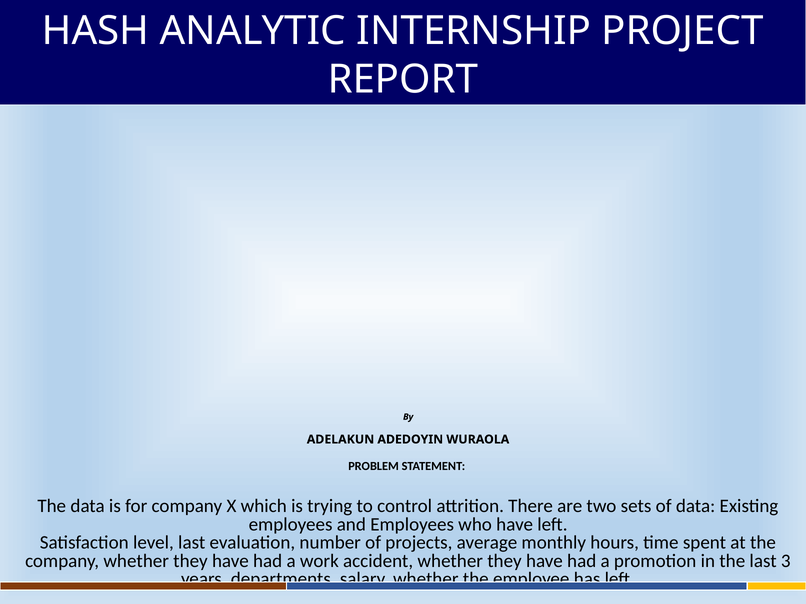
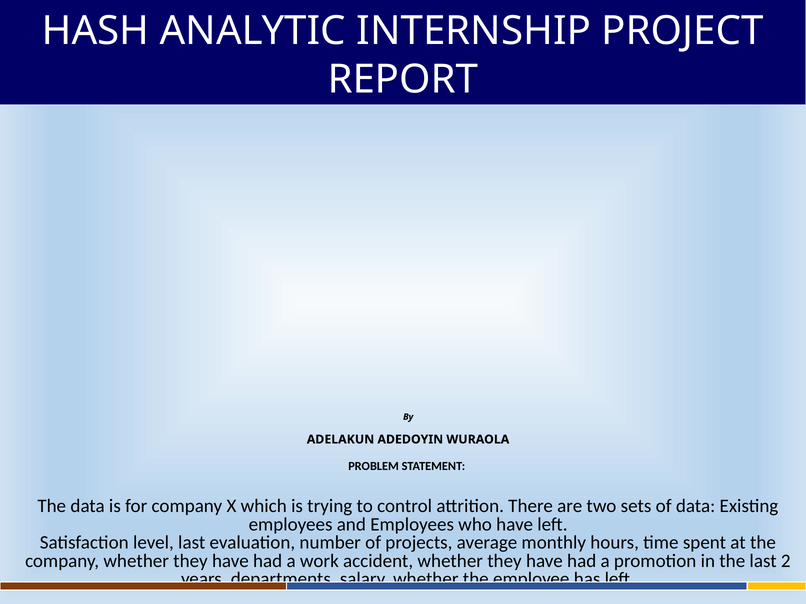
3: 3 -> 2
